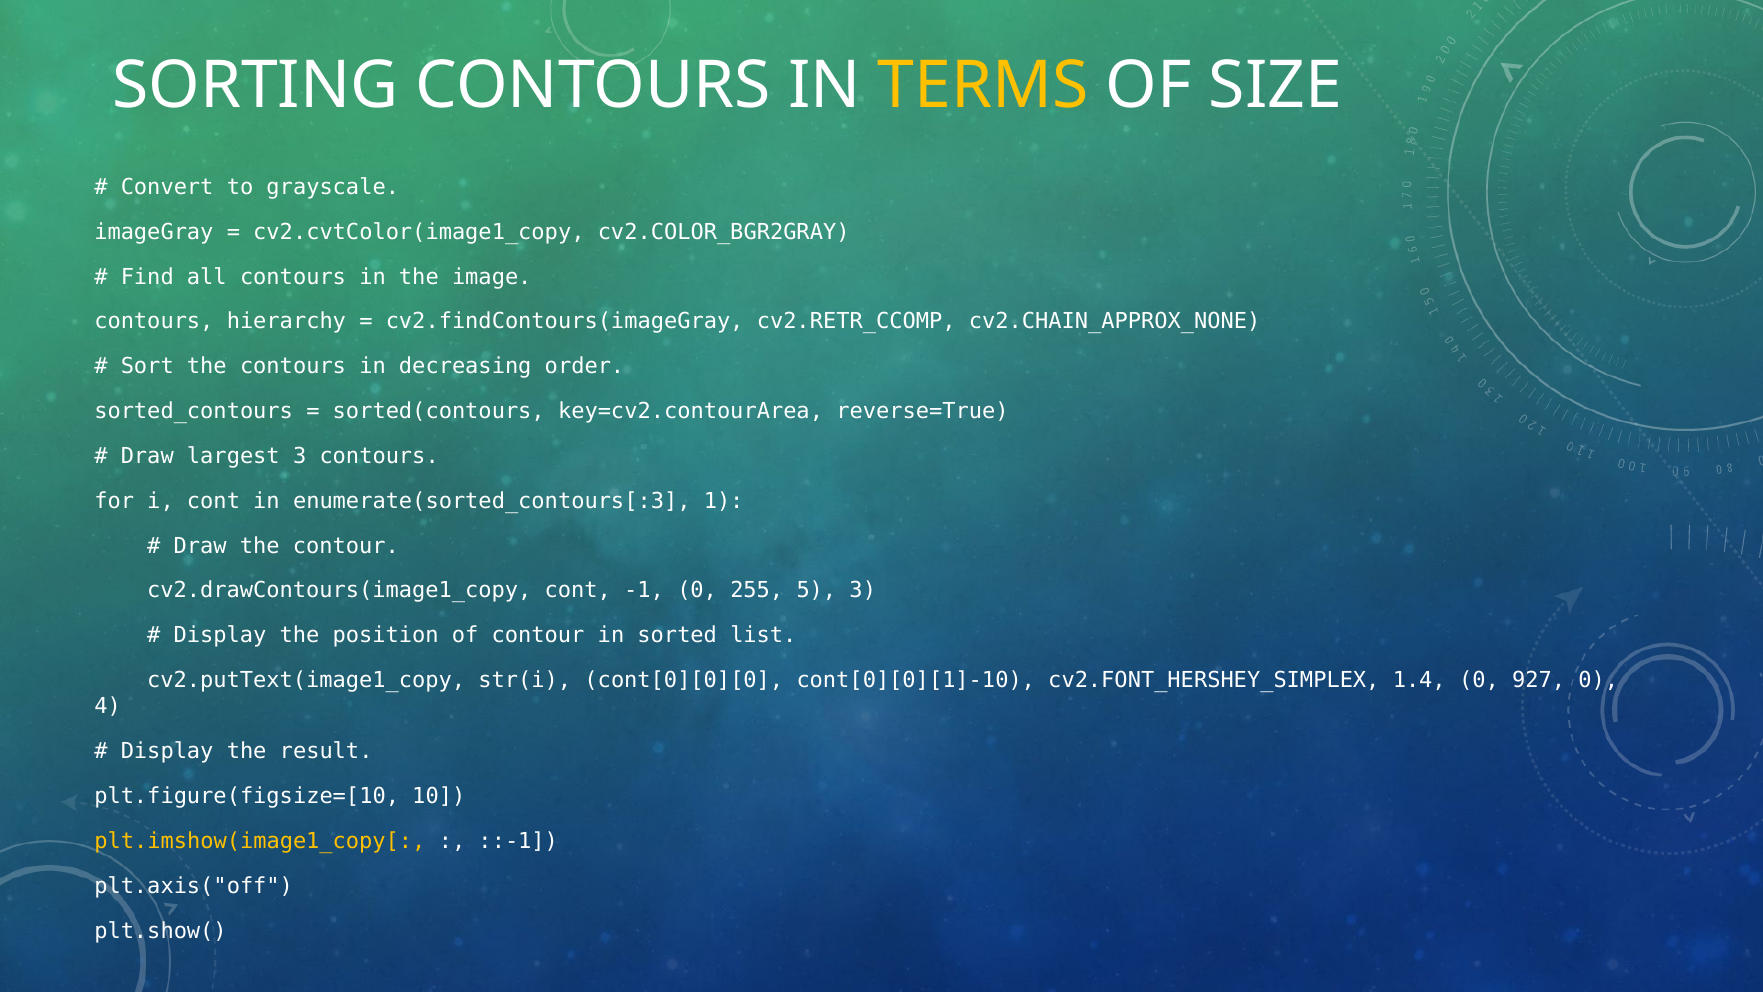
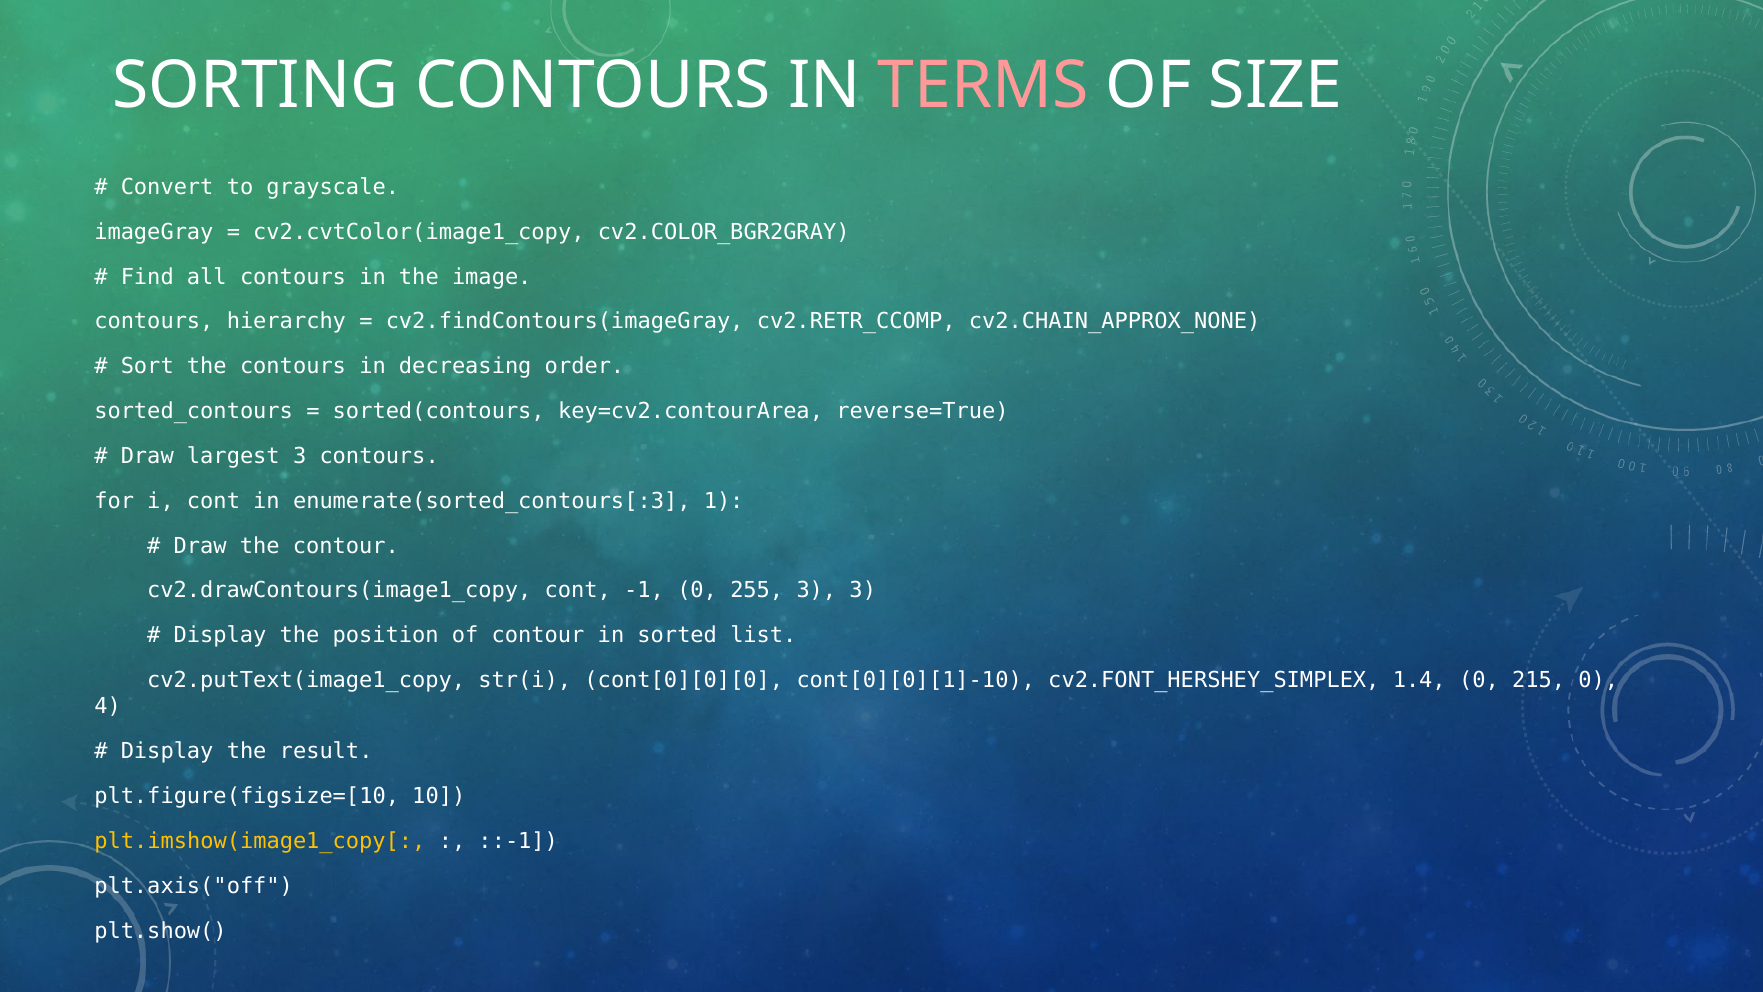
TERMS colour: yellow -> pink
255 5: 5 -> 3
927: 927 -> 215
